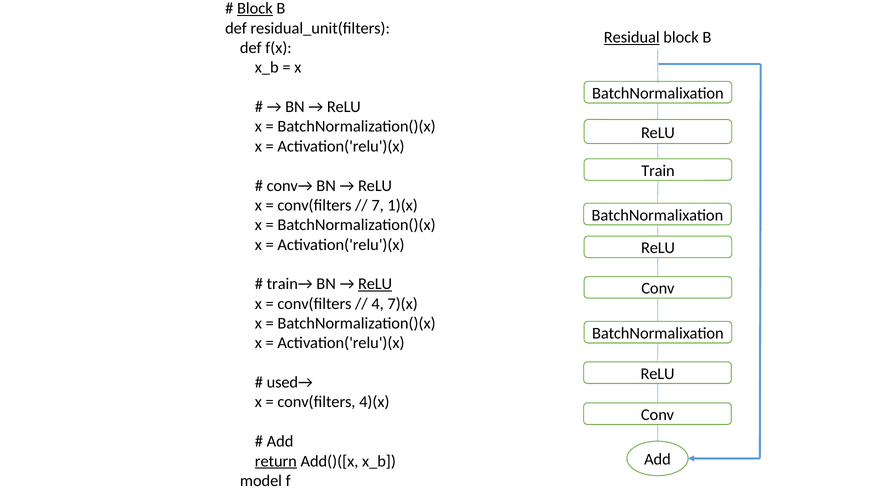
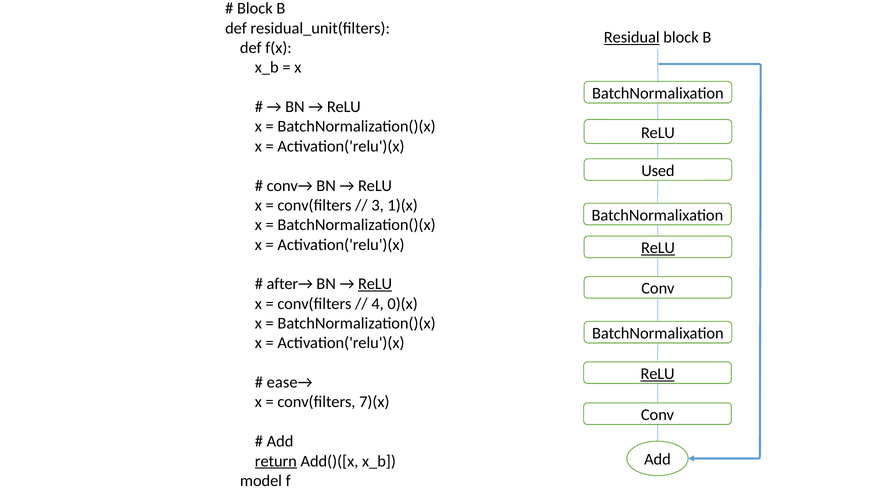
Block at (255, 8) underline: present -> none
Train: Train -> Used
7: 7 -> 3
ReLU at (658, 248) underline: none -> present
train→: train→ -> after→
7)(x: 7)(x -> 0)(x
ReLU at (658, 374) underline: none -> present
used→: used→ -> ease→
4)(x: 4)(x -> 7)(x
